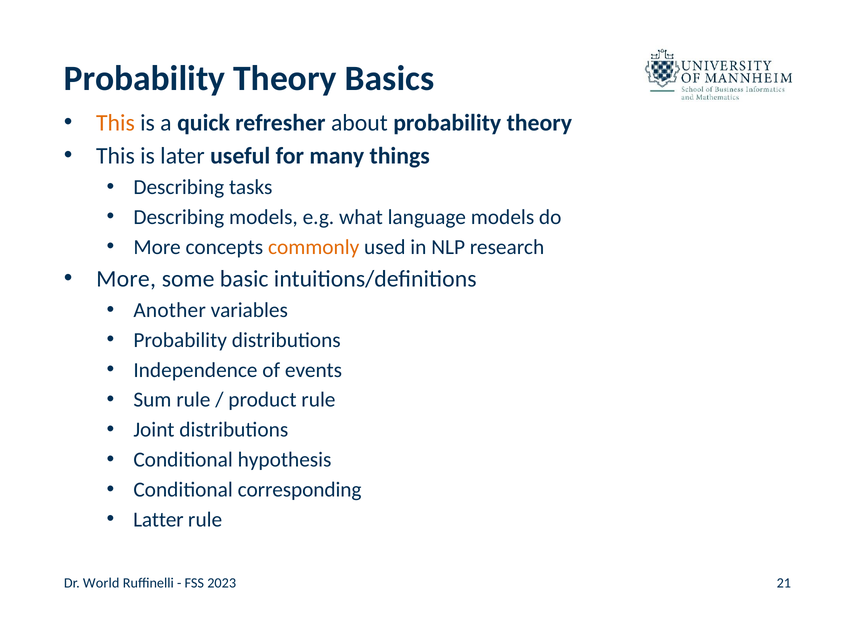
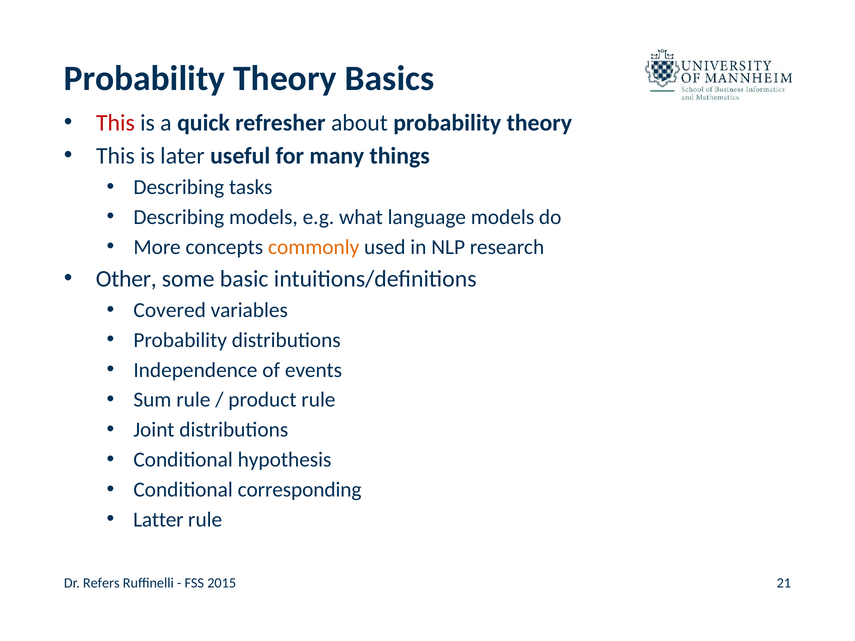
This at (115, 123) colour: orange -> red
More at (126, 279): More -> Other
Another: Another -> Covered
World: World -> Refers
2023: 2023 -> 2015
